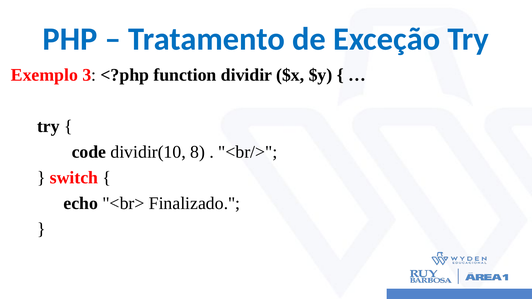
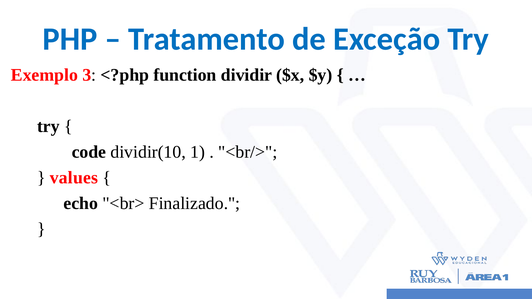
8: 8 -> 1
switch: switch -> values
